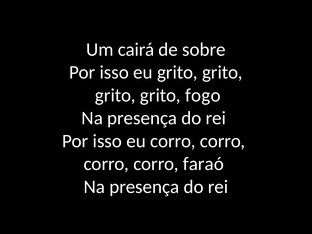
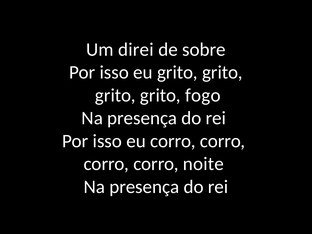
cairá: cairá -> direi
faraó: faraó -> noite
